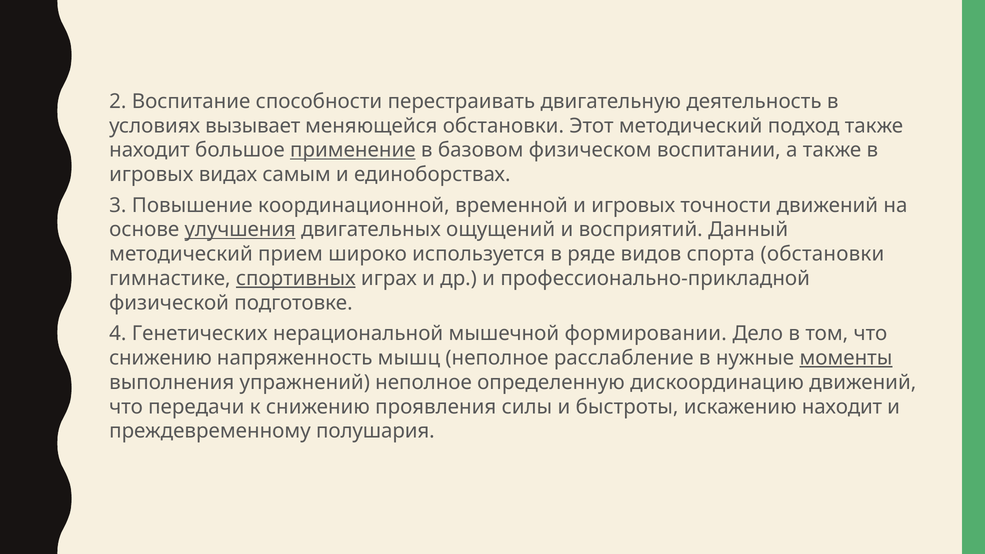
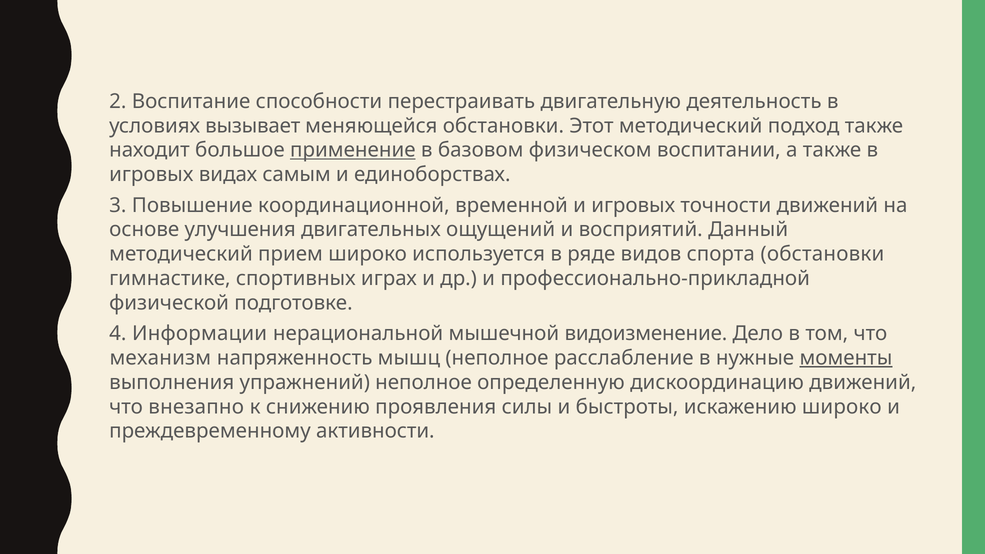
улучшения underline: present -> none
спортивных underline: present -> none
Генетических: Генетических -> Информации
формировании: формировании -> видоизменение
снижению at (161, 358): снижению -> механизм
передачи: передачи -> внезапно
искажению находит: находит -> широко
полушария: полушария -> активности
